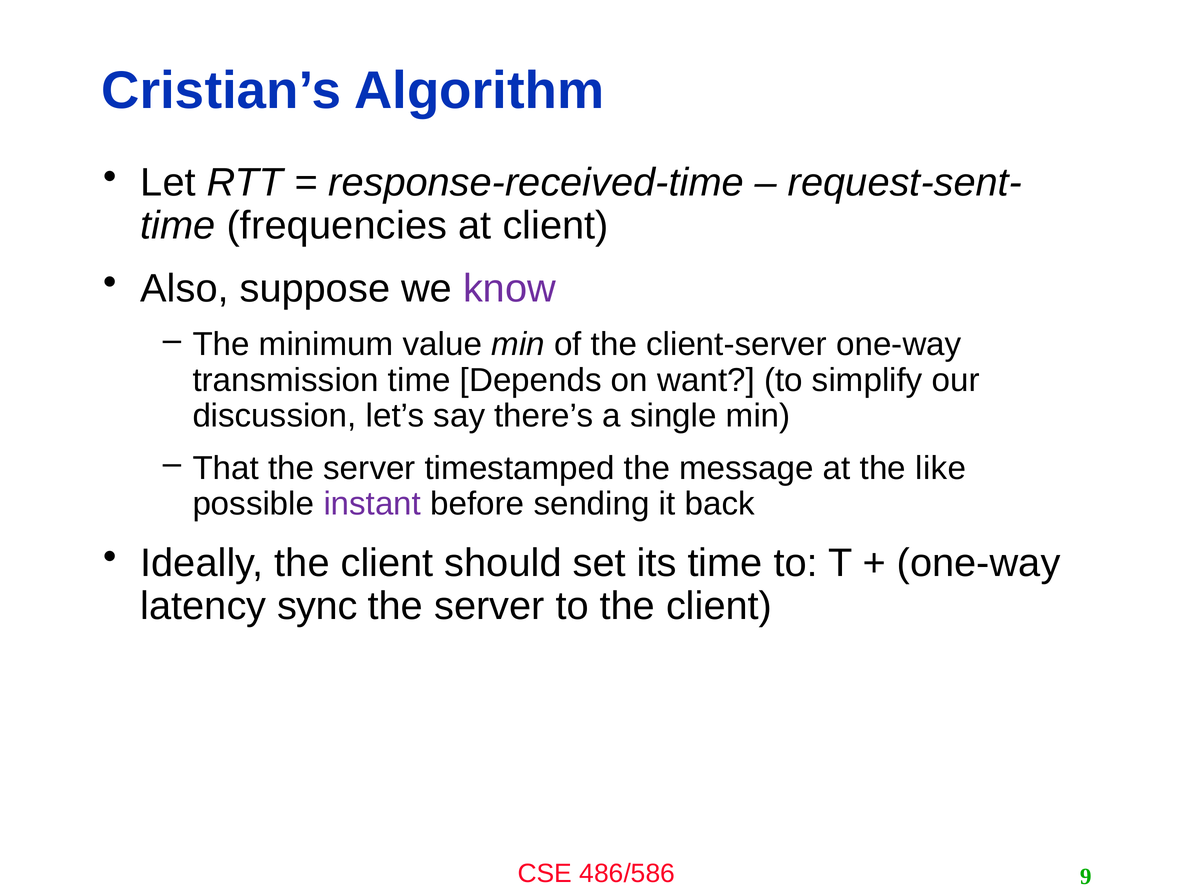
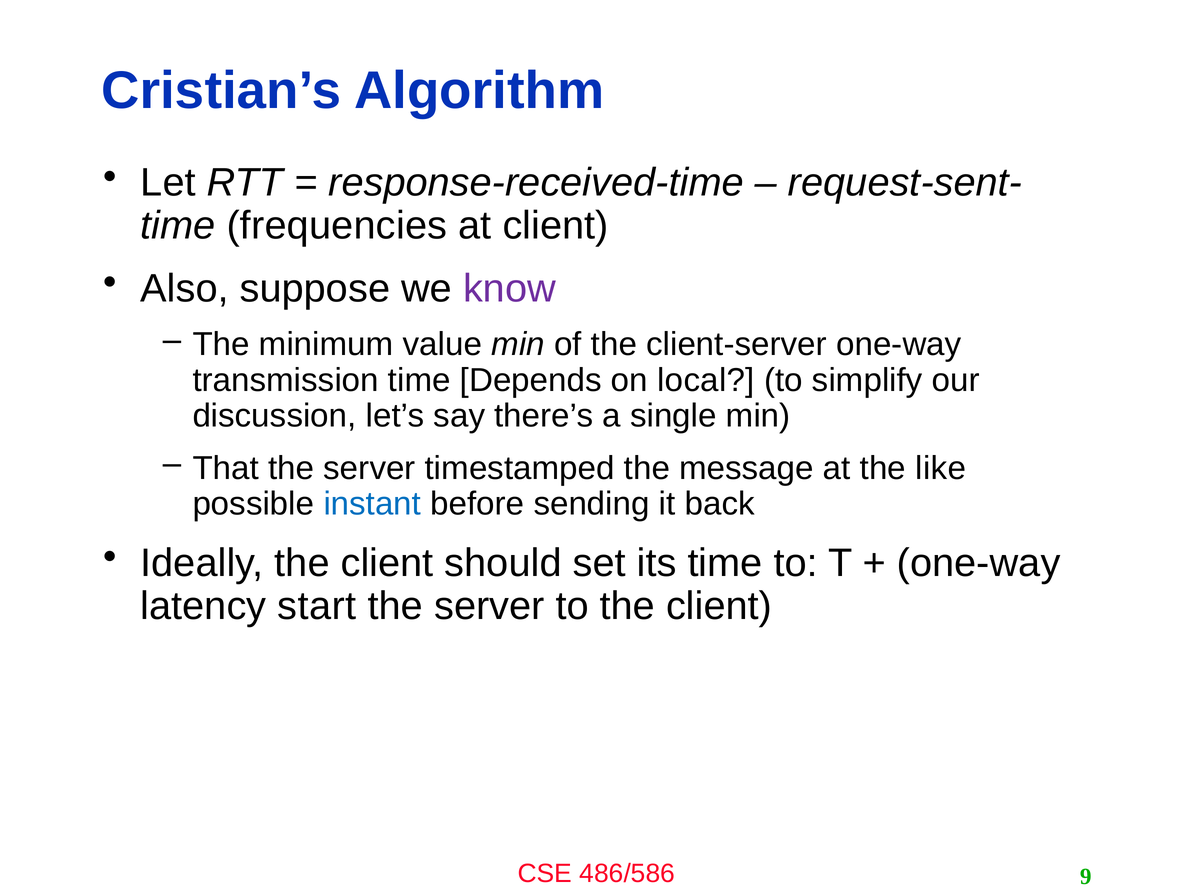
want: want -> local
instant colour: purple -> blue
sync: sync -> start
